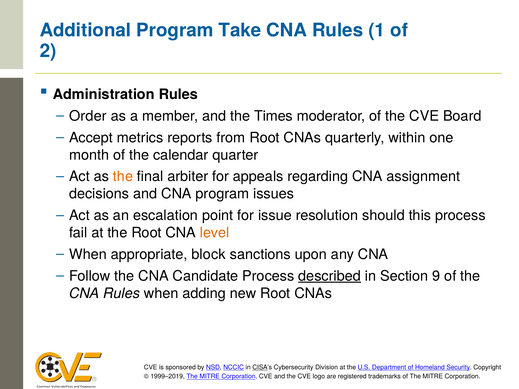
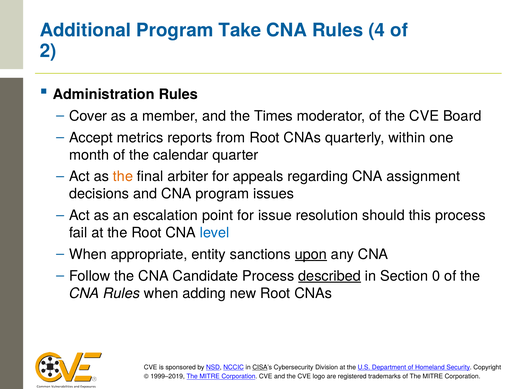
1: 1 -> 4
Order: Order -> Cover
level colour: orange -> blue
block: block -> entity
upon underline: none -> present
9: 9 -> 0
